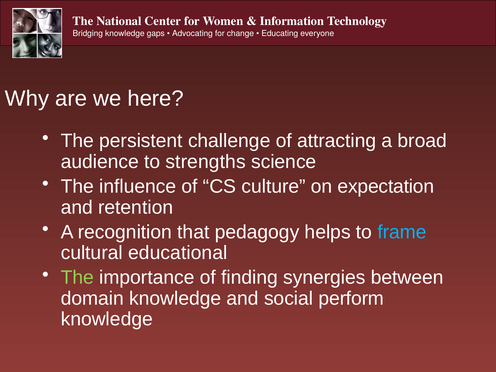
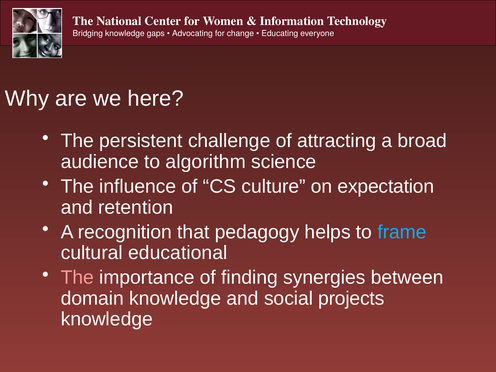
strengths: strengths -> algorithm
The at (77, 278) colour: light green -> pink
perform: perform -> projects
